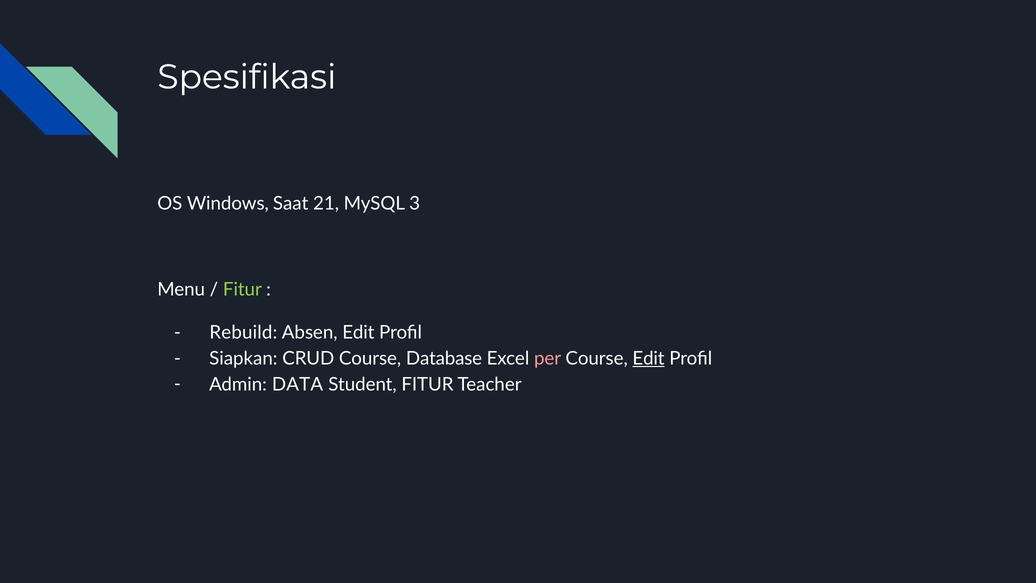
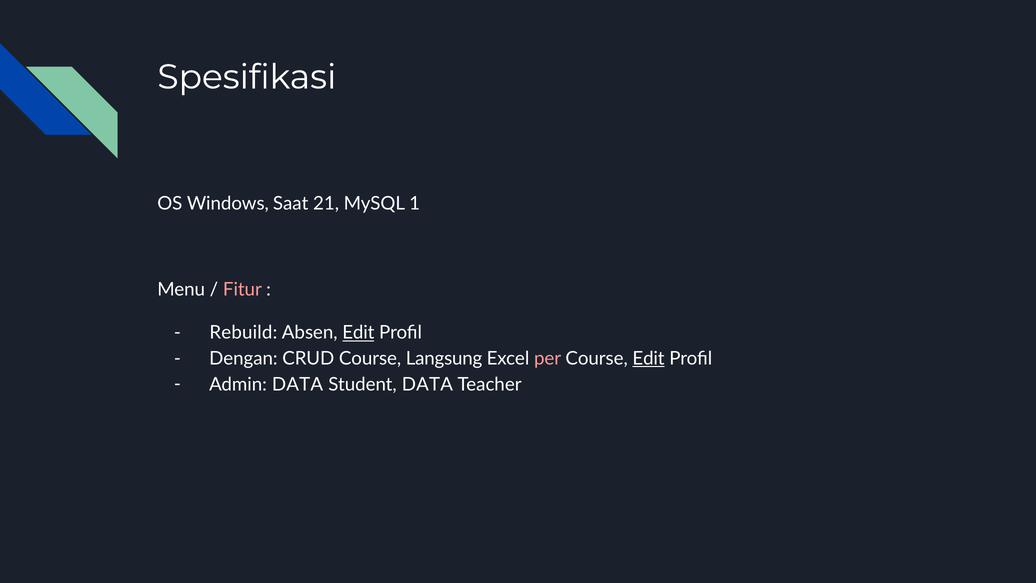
3: 3 -> 1
Fitur at (242, 290) colour: light green -> pink
Edit at (358, 333) underline: none -> present
Siapkan: Siapkan -> Dengan
Database: Database -> Langsung
Student FITUR: FITUR -> DATA
